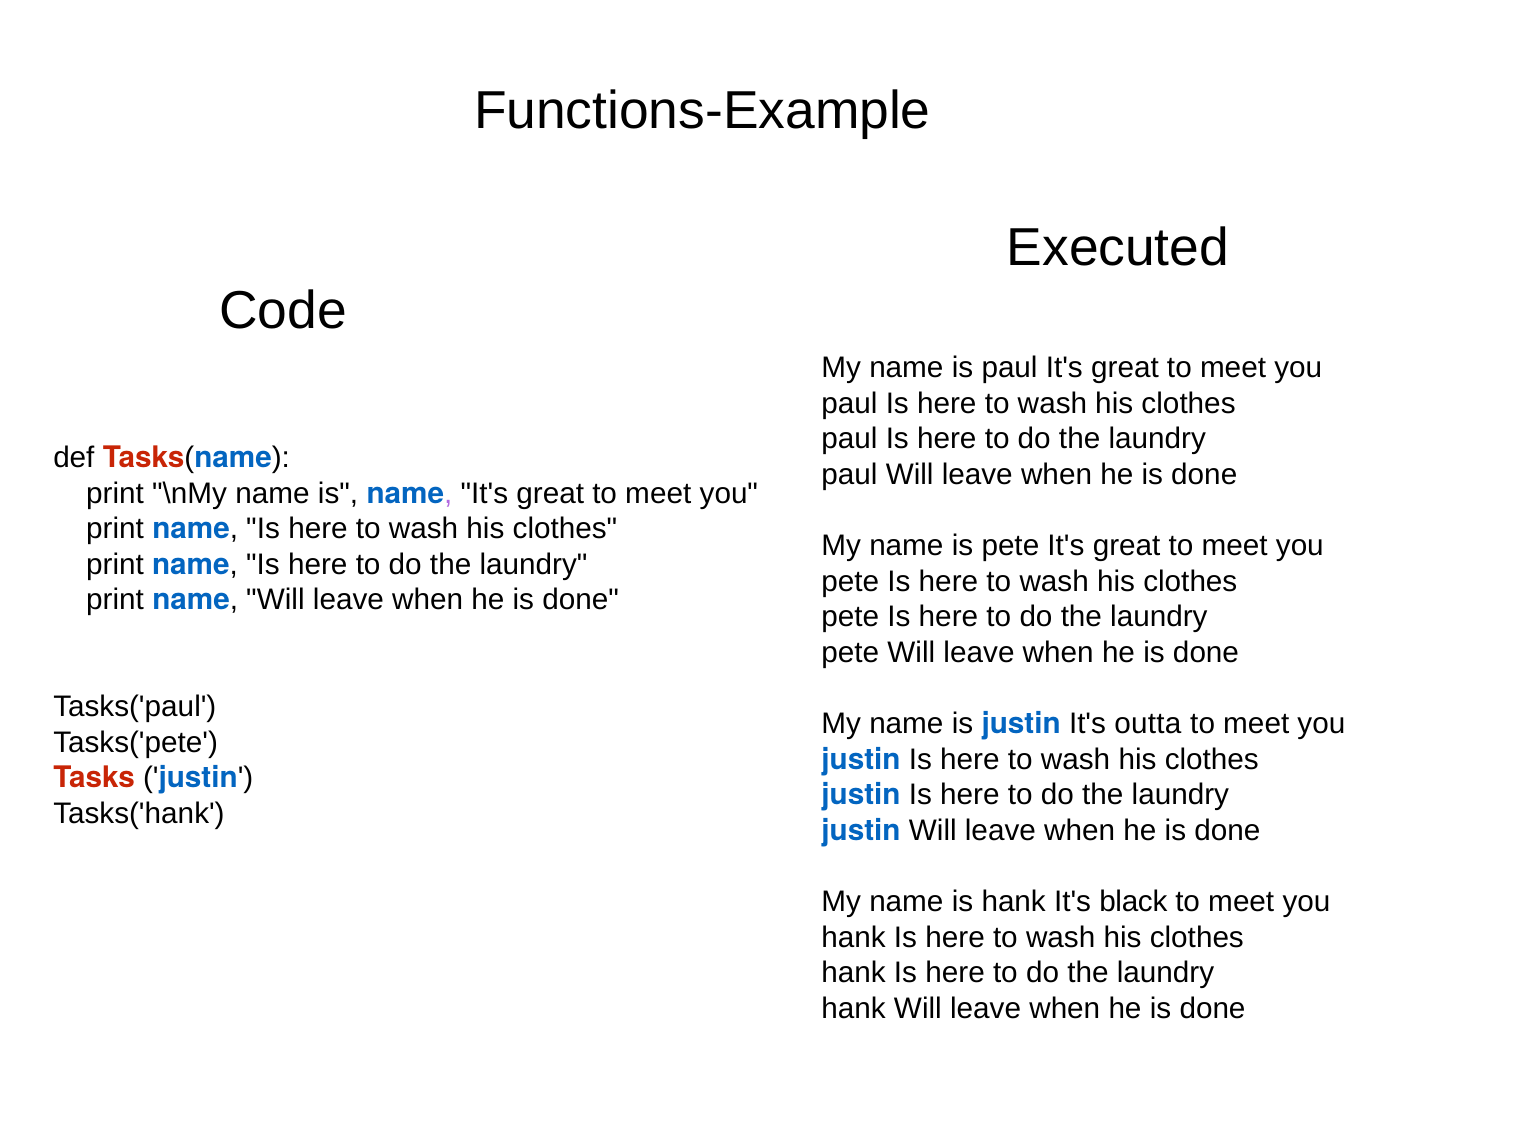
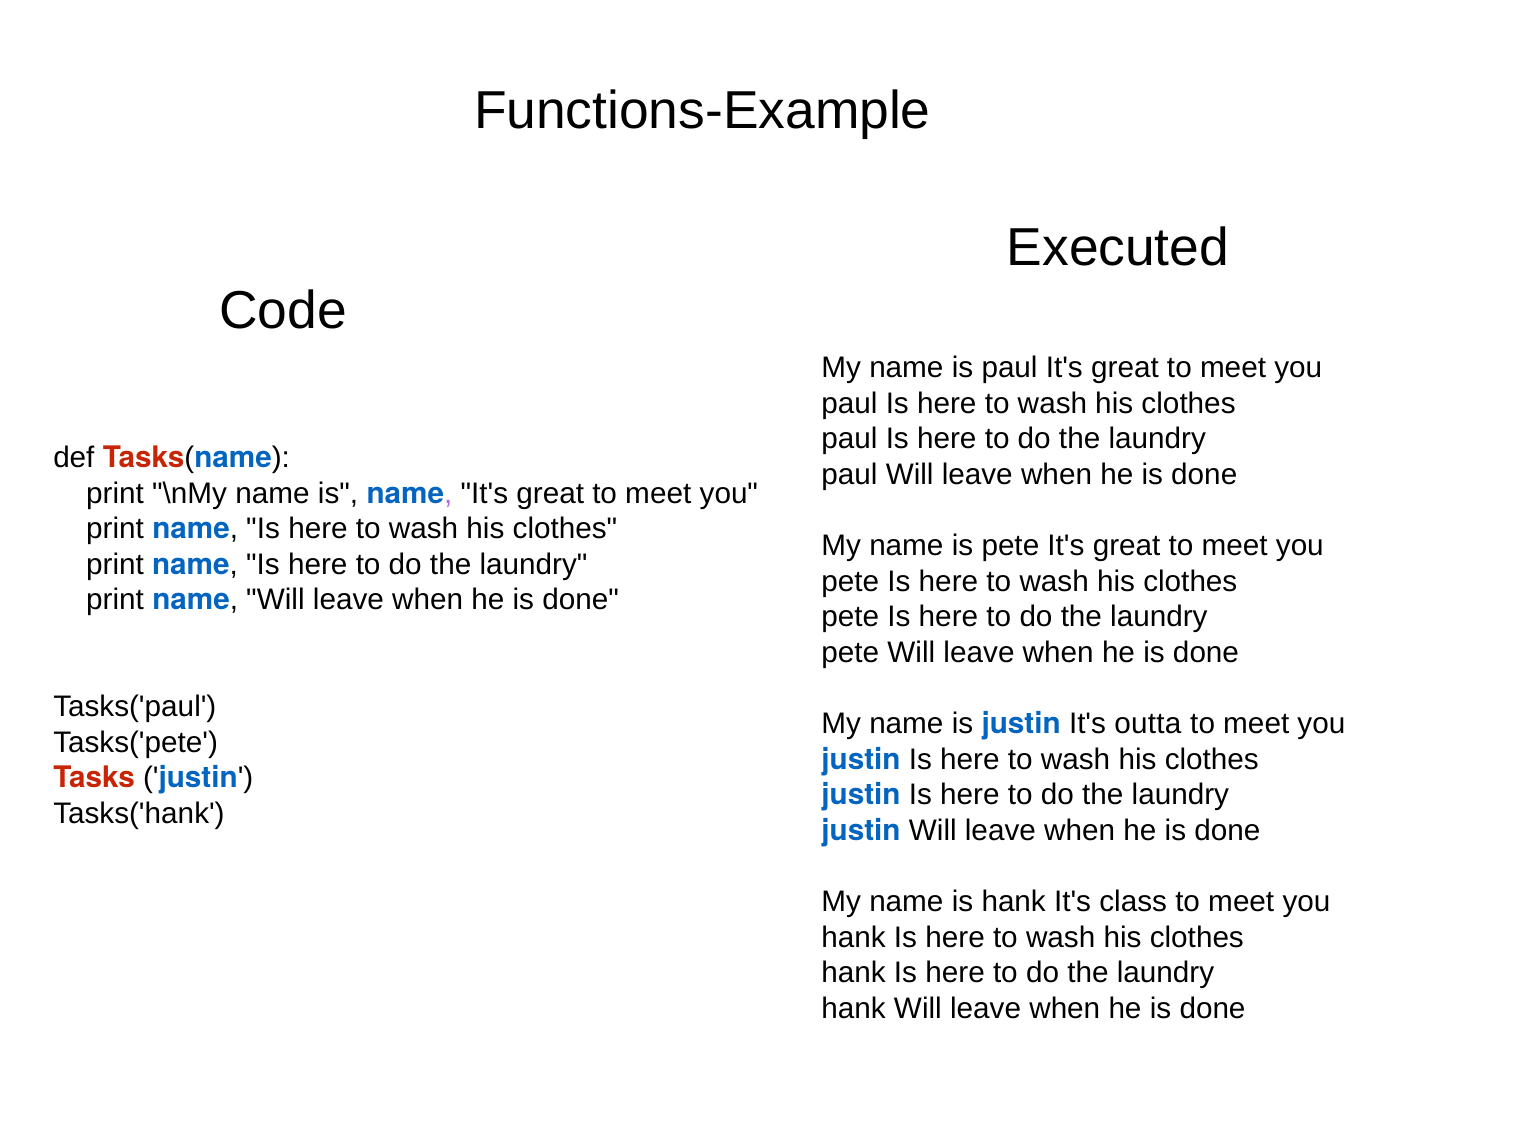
black: black -> class
